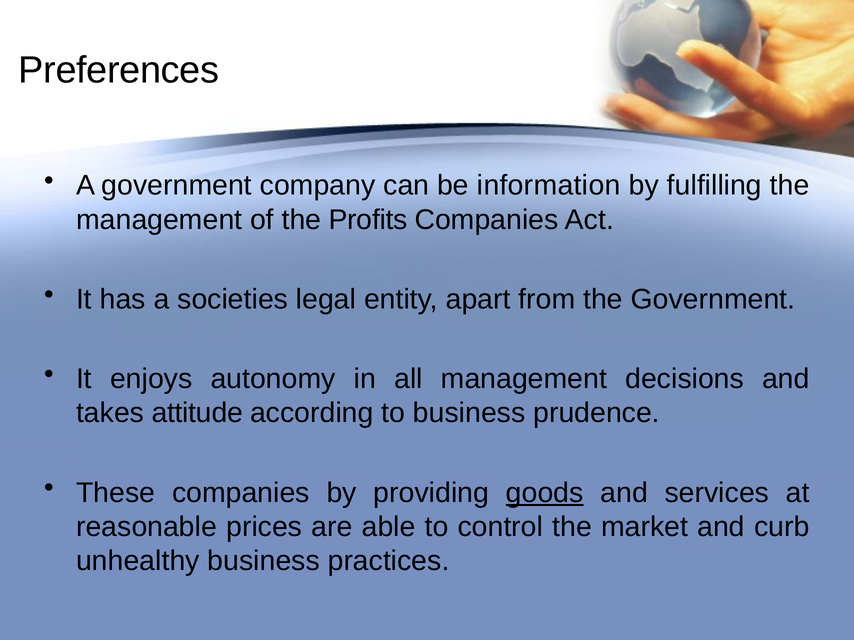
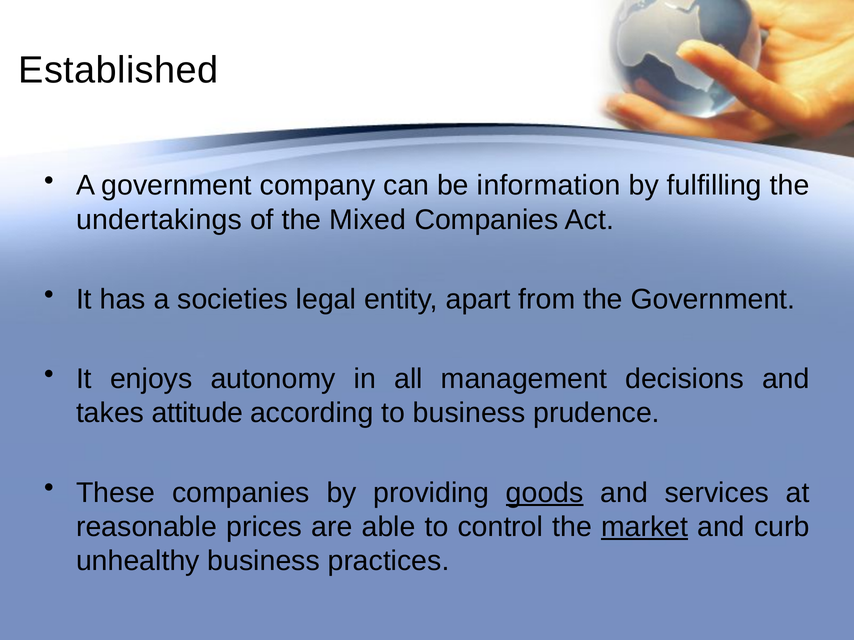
Preferences: Preferences -> Established
management at (159, 220): management -> undertakings
Profits: Profits -> Mixed
market underline: none -> present
